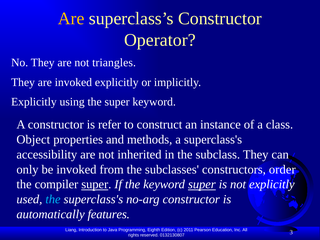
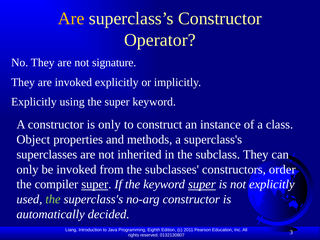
triangles: triangles -> signature
is refer: refer -> only
accessibility: accessibility -> superclasses
the at (53, 199) colour: light blue -> light green
features: features -> decided
